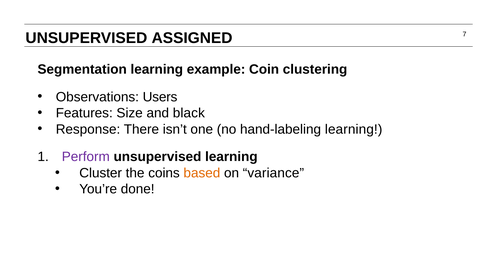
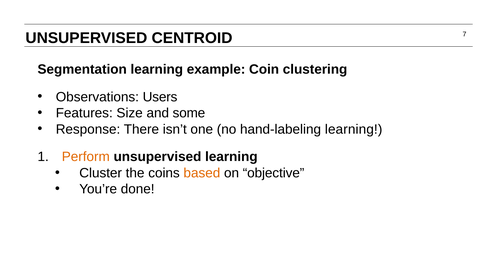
ASSIGNED: ASSIGNED -> CENTROID
black: black -> some
Perform colour: purple -> orange
variance: variance -> objective
